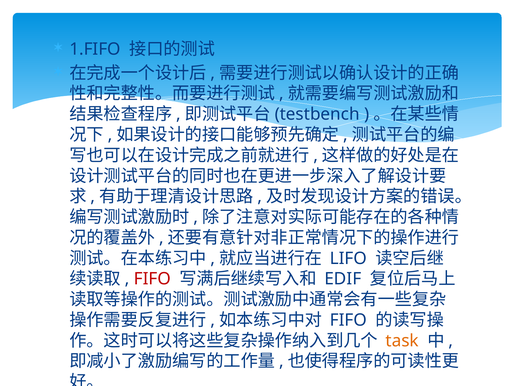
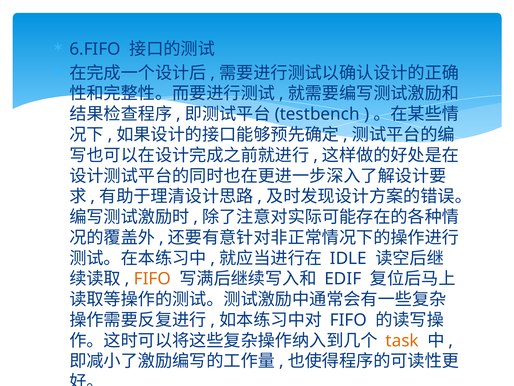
1.FIFO: 1.FIFO -> 6.FIFO
LIFO: LIFO -> IDLE
FIFO at (152, 279) colour: red -> orange
